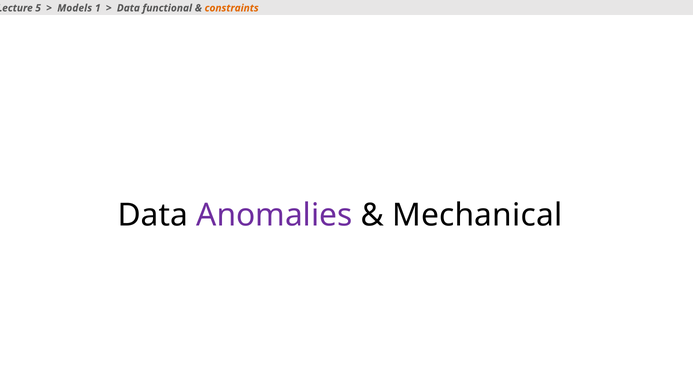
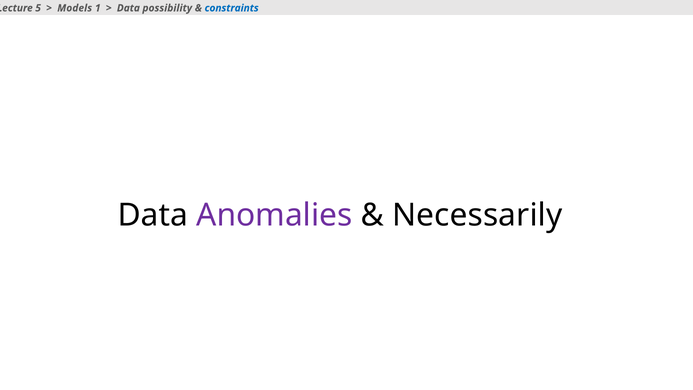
functional: functional -> possibility
constraints colour: orange -> blue
Mechanical: Mechanical -> Necessarily
